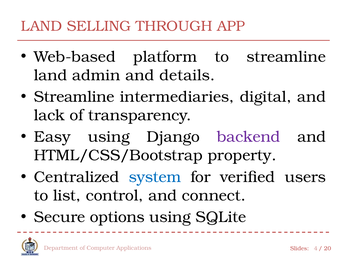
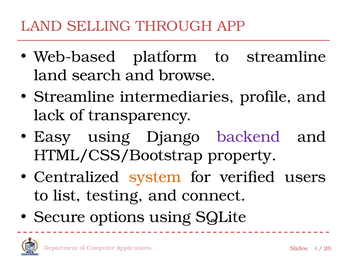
admin: admin -> search
details: details -> browse
digital: digital -> profile
system colour: blue -> orange
control: control -> testing
